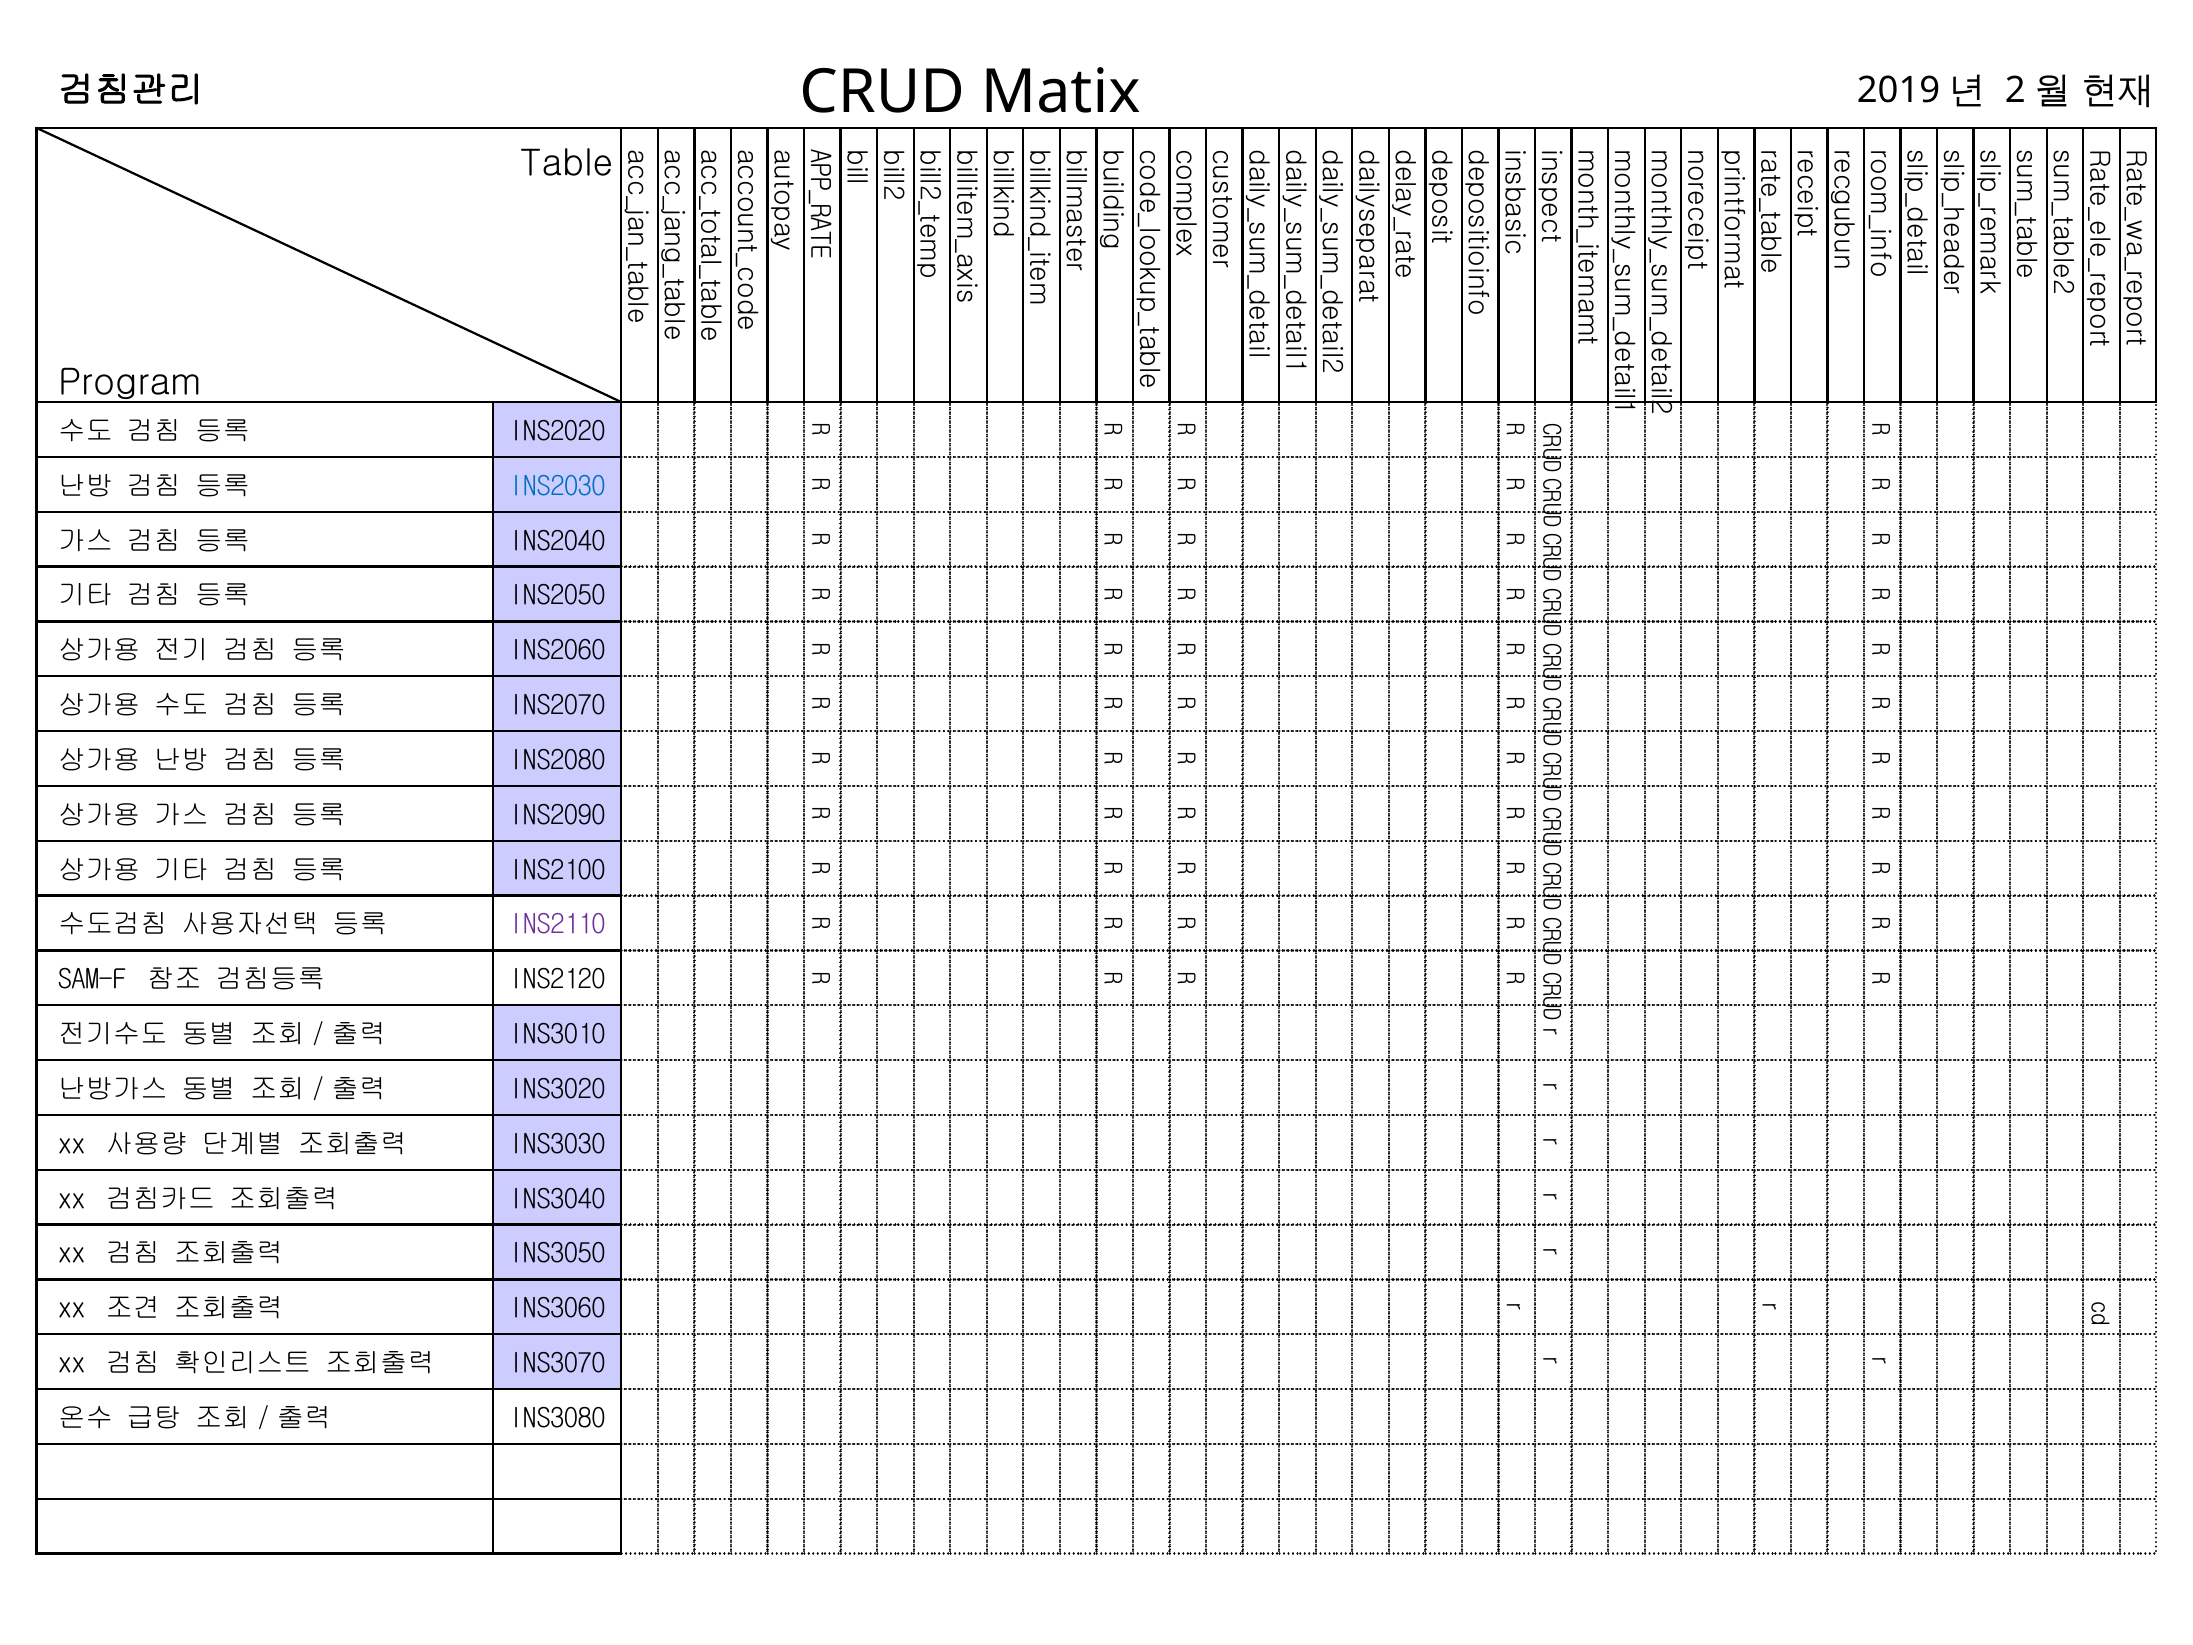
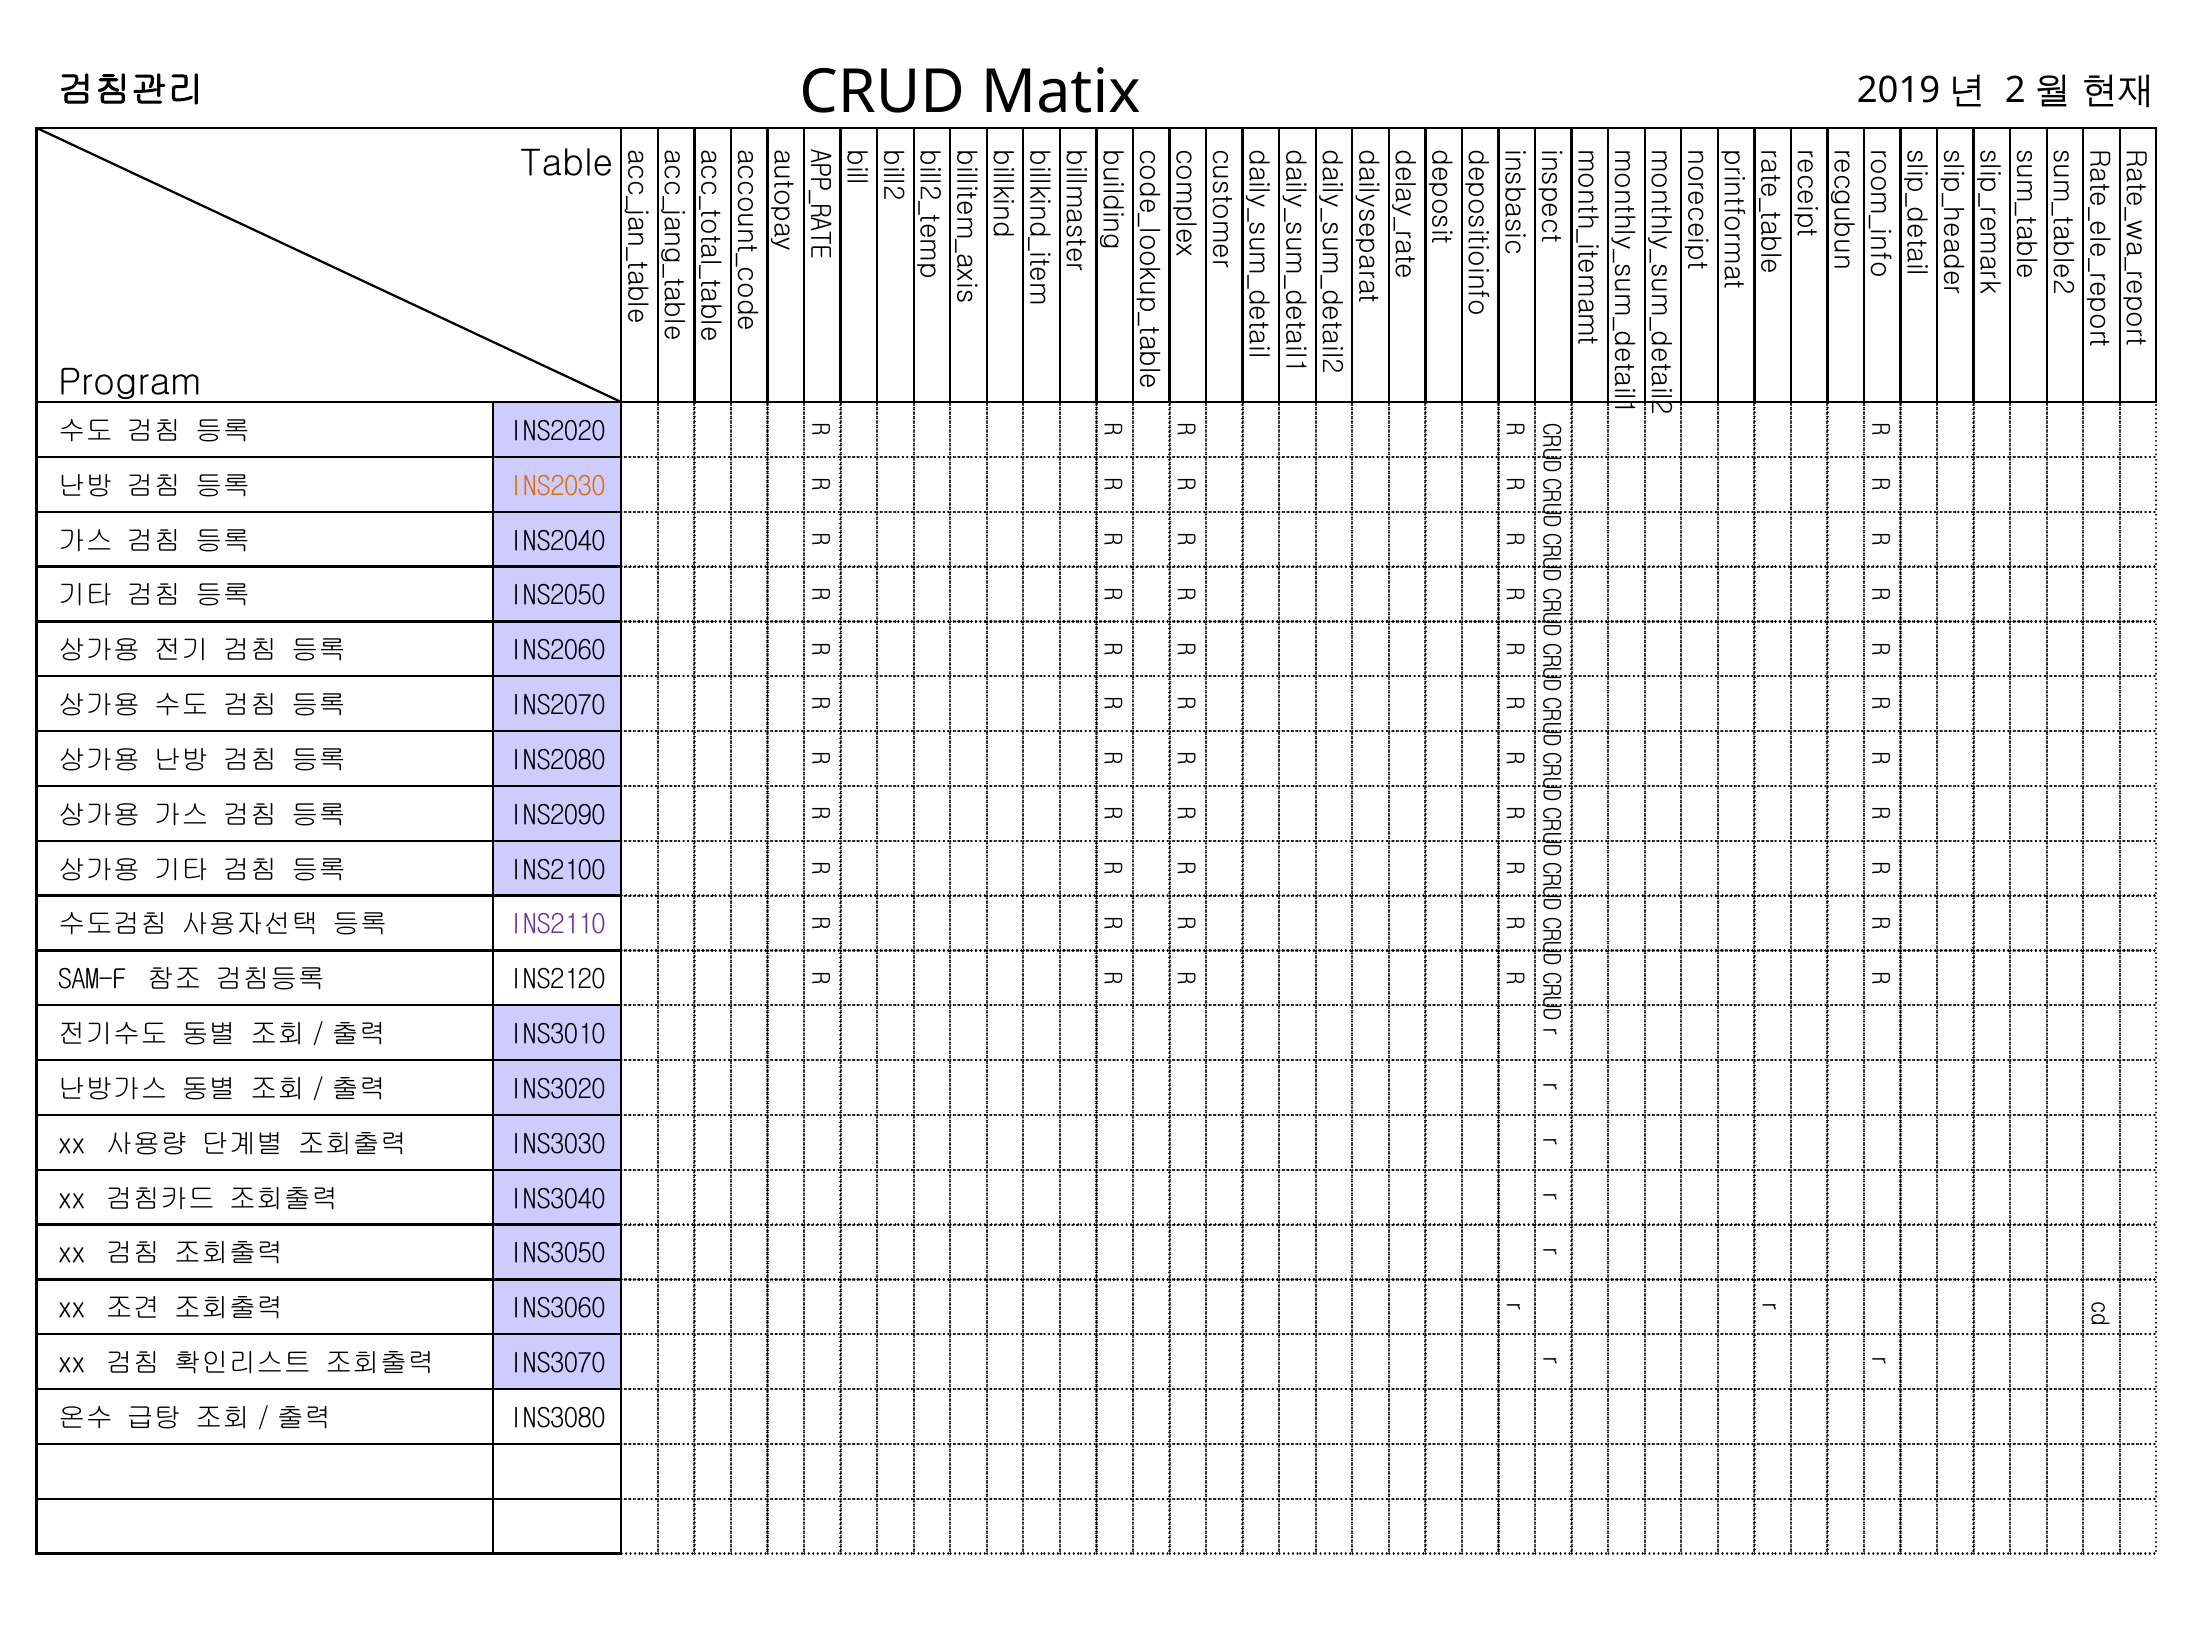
INS2030 colour: blue -> orange
